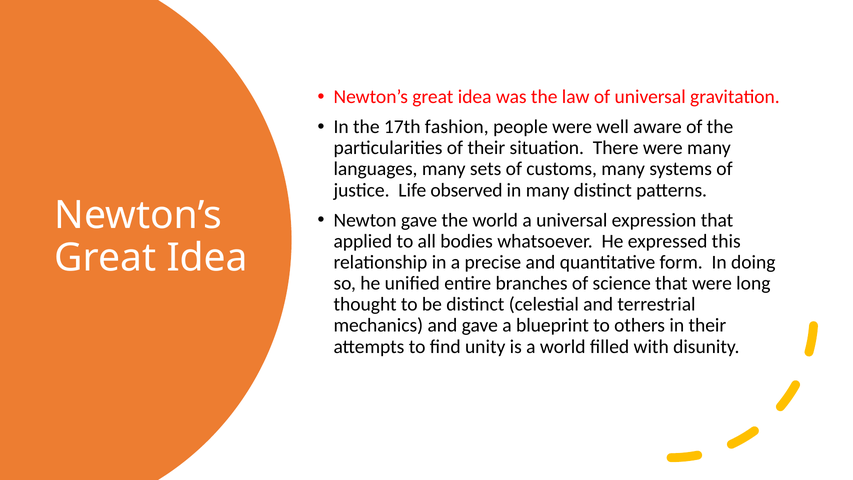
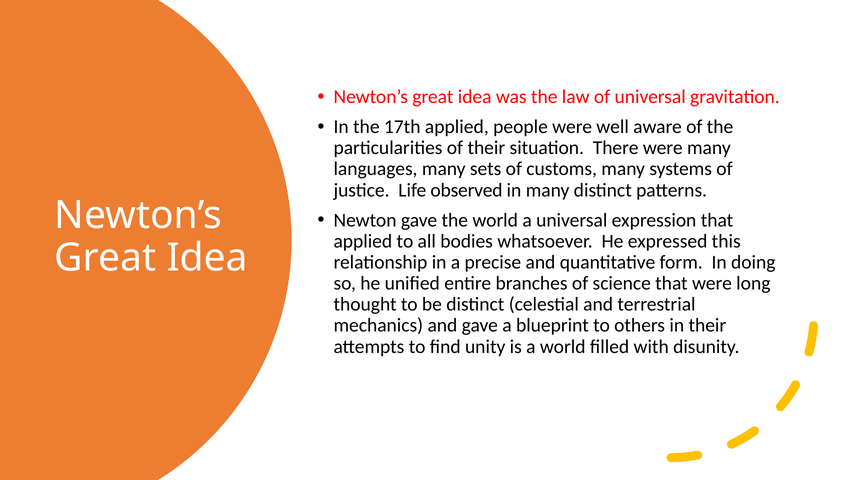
17th fashion: fashion -> applied
